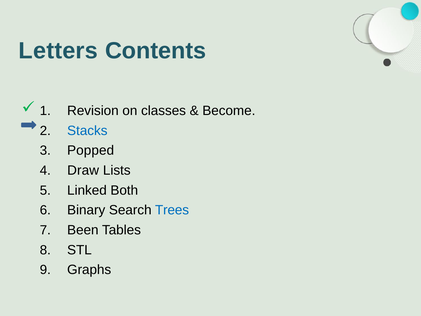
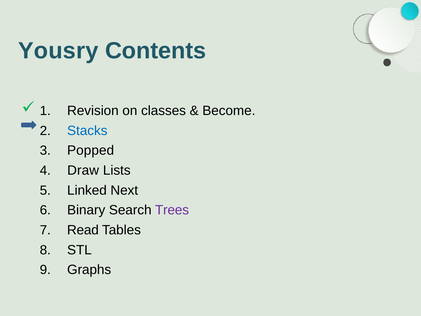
Letters: Letters -> Yousry
Both: Both -> Next
Trees colour: blue -> purple
Been: Been -> Read
